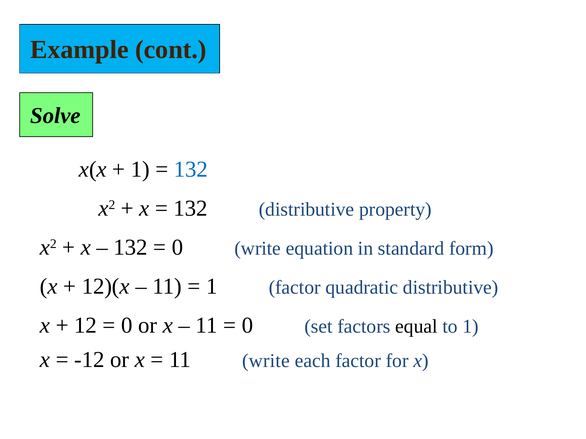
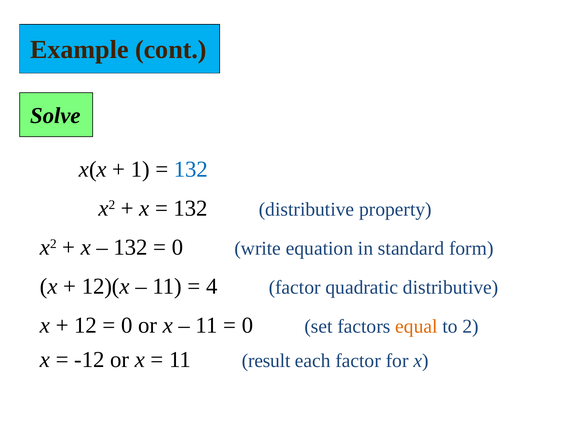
1 at (212, 287): 1 -> 4
equal colour: black -> orange
to 1: 1 -> 2
11 write: write -> result
